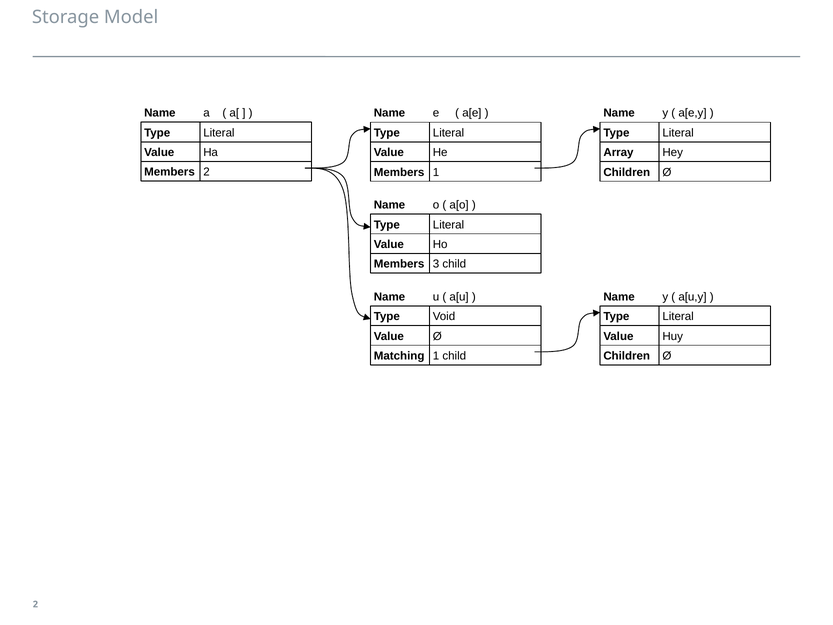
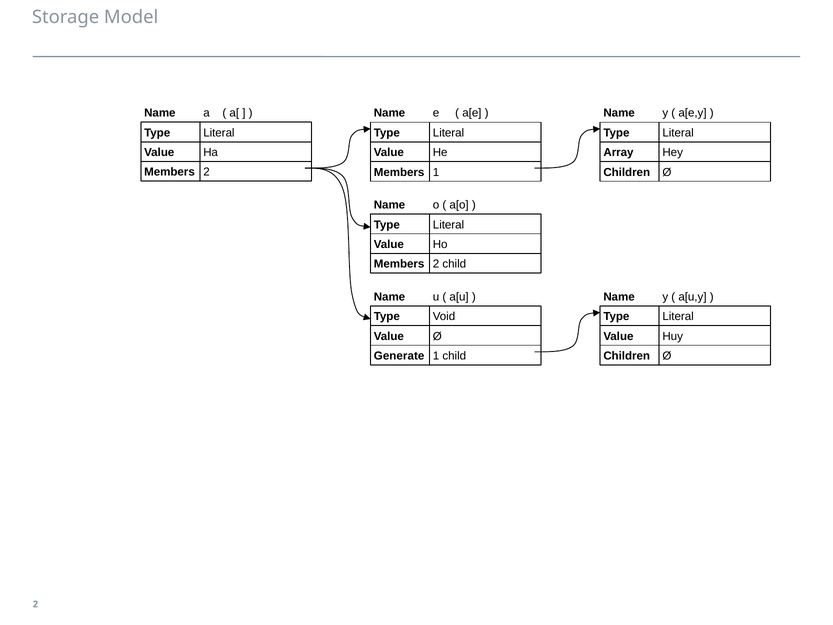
3 at (436, 264): 3 -> 2
Matching: Matching -> Generate
